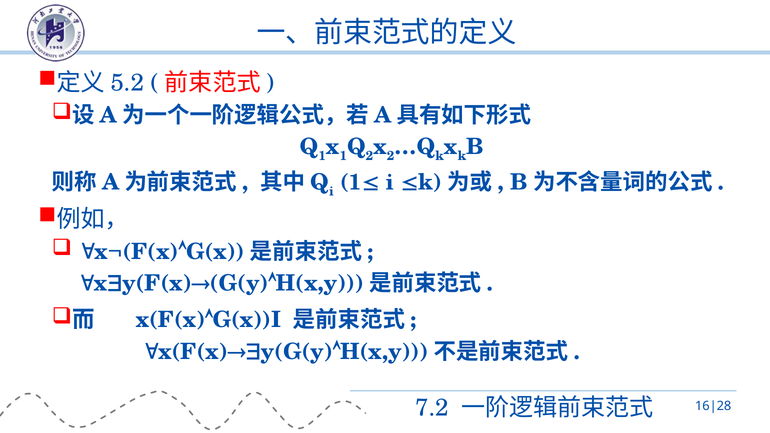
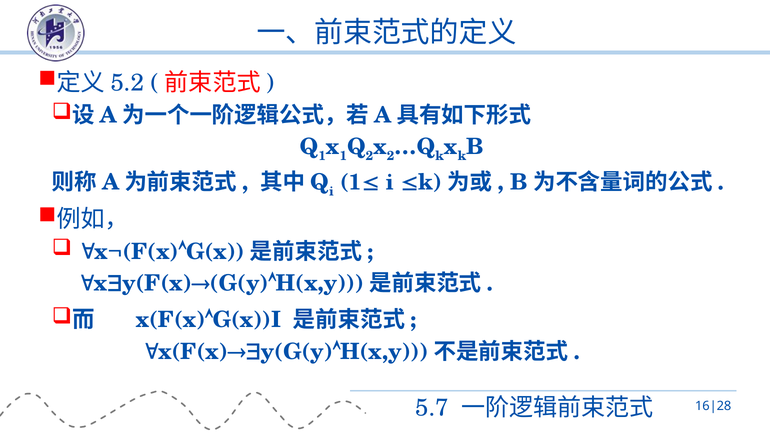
7.2: 7.2 -> 5.7
